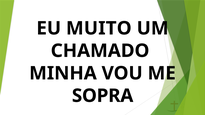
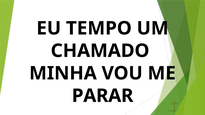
MUITO: MUITO -> TEMPO
SOPRA: SOPRA -> PARAR
